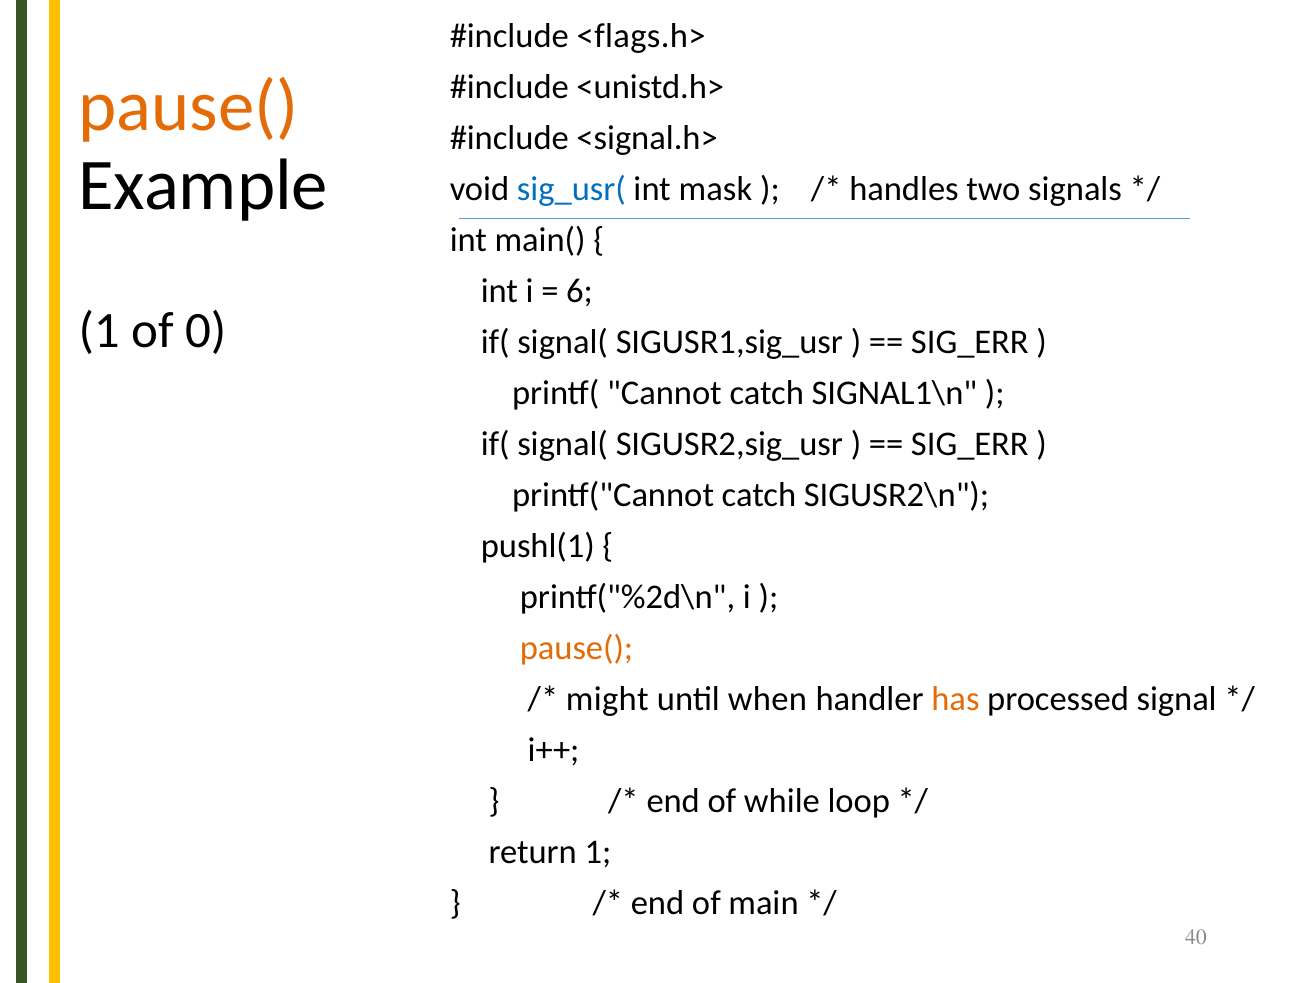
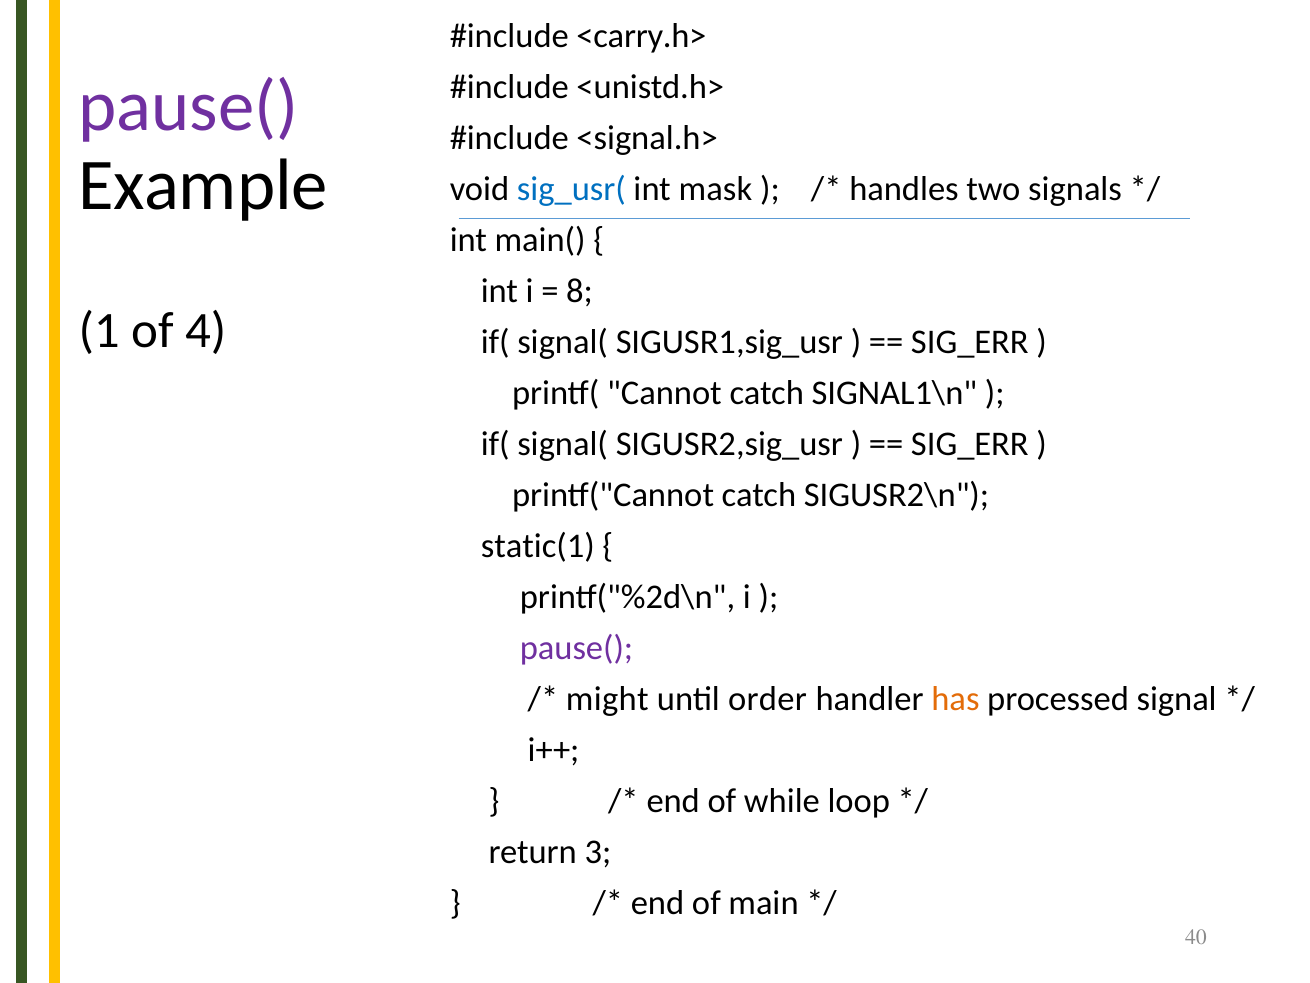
<flags.h>: <flags.h> -> <carry.h>
pause( at (188, 106) colour: orange -> purple
6: 6 -> 8
0: 0 -> 4
pushl(1: pushl(1 -> static(1
pause( at (577, 648) colour: orange -> purple
when: when -> order
return 1: 1 -> 3
